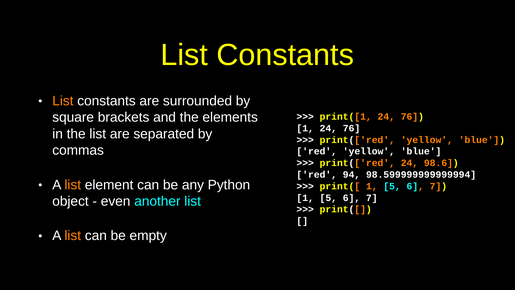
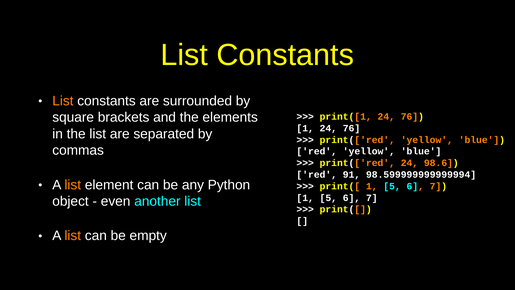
94: 94 -> 91
